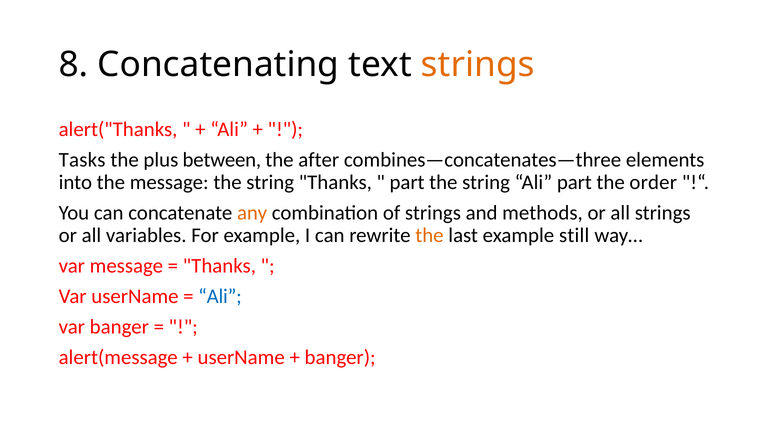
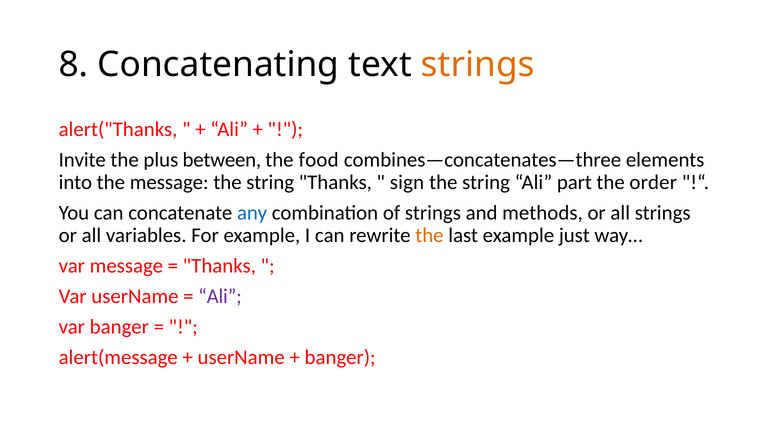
Tasks: Tasks -> Invite
after: after -> food
part at (407, 182): part -> sign
any colour: orange -> blue
still: still -> just
Ali at (220, 296) colour: blue -> purple
